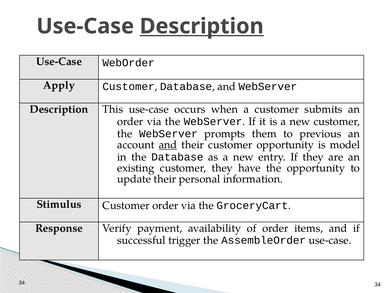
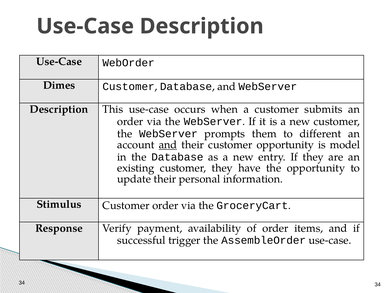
Description at (202, 26) underline: present -> none
Apply: Apply -> Dimes
previous: previous -> different
